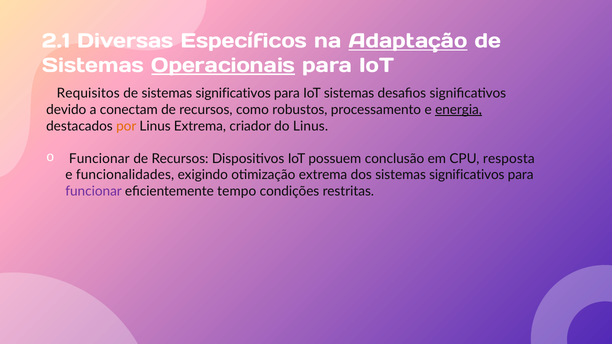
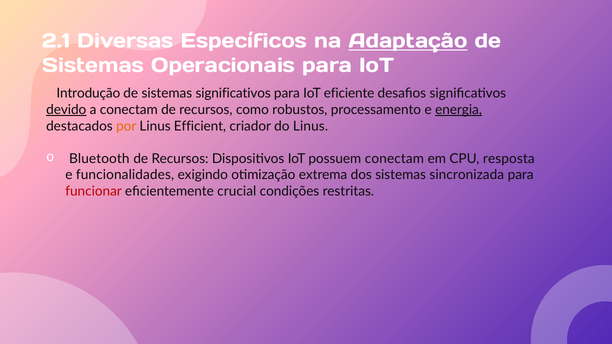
Operacionais underline: present -> none
Requisitos: Requisitos -> Introdução
IoT sistemas: sistemas -> eficiente
devido underline: none -> present
Linus Extrema: Extrema -> Efficient
Funcionar at (99, 159): Funcionar -> Bluetooth
possuem conclusão: conclusão -> conectam
dos sistemas significativos: significativos -> sincronizada
funcionar at (94, 191) colour: purple -> red
tempo: tempo -> crucial
